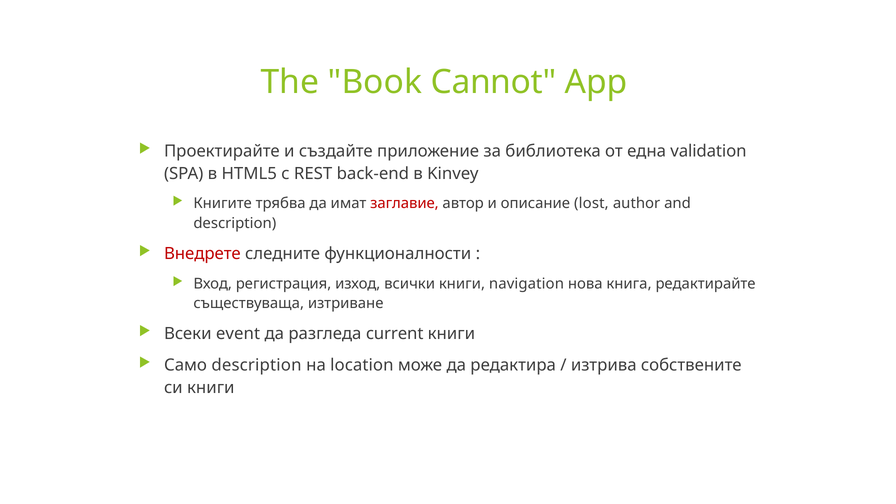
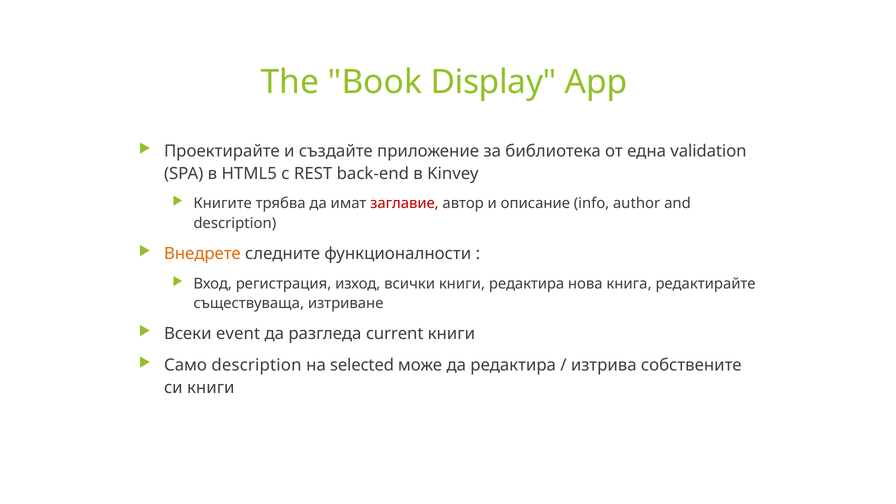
Cannot: Cannot -> Display
lost: lost -> info
Внедрете colour: red -> orange
книги navigation: navigation -> редактира
location: location -> selected
